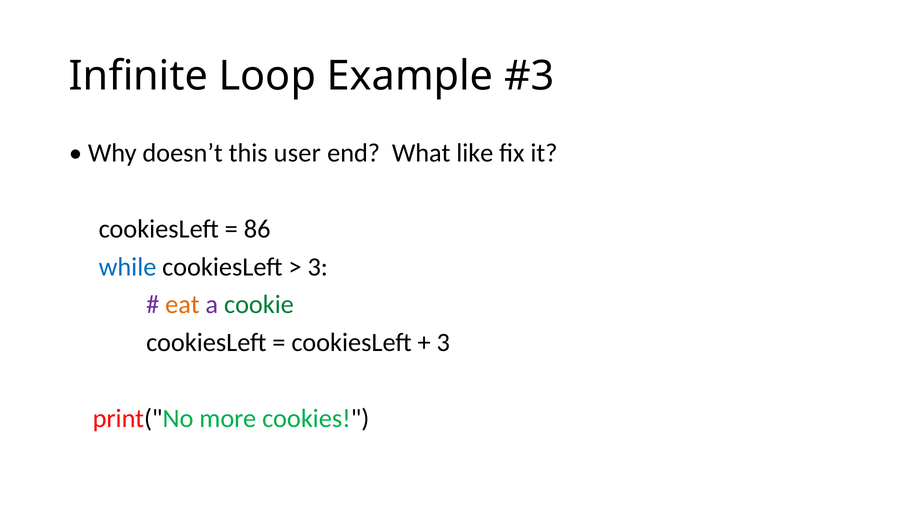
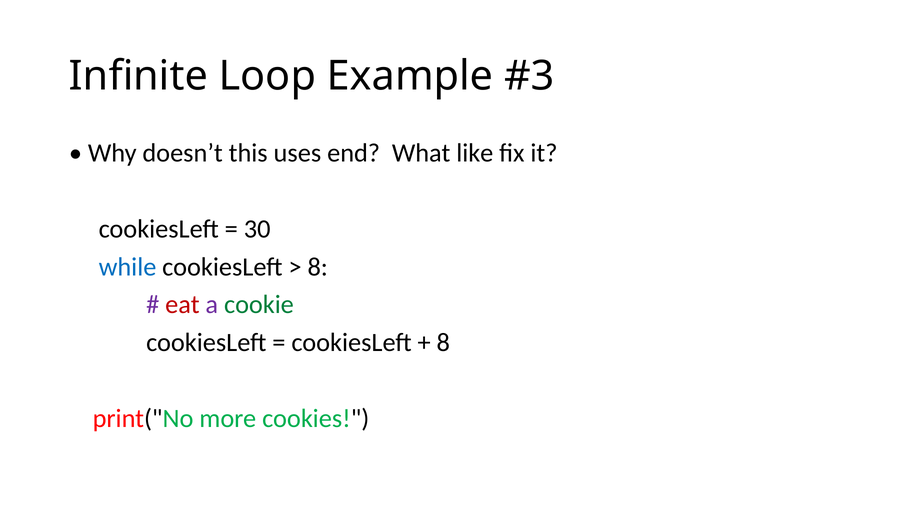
user: user -> uses
86: 86 -> 30
3 at (318, 267): 3 -> 8
eat colour: orange -> red
3 at (443, 342): 3 -> 8
